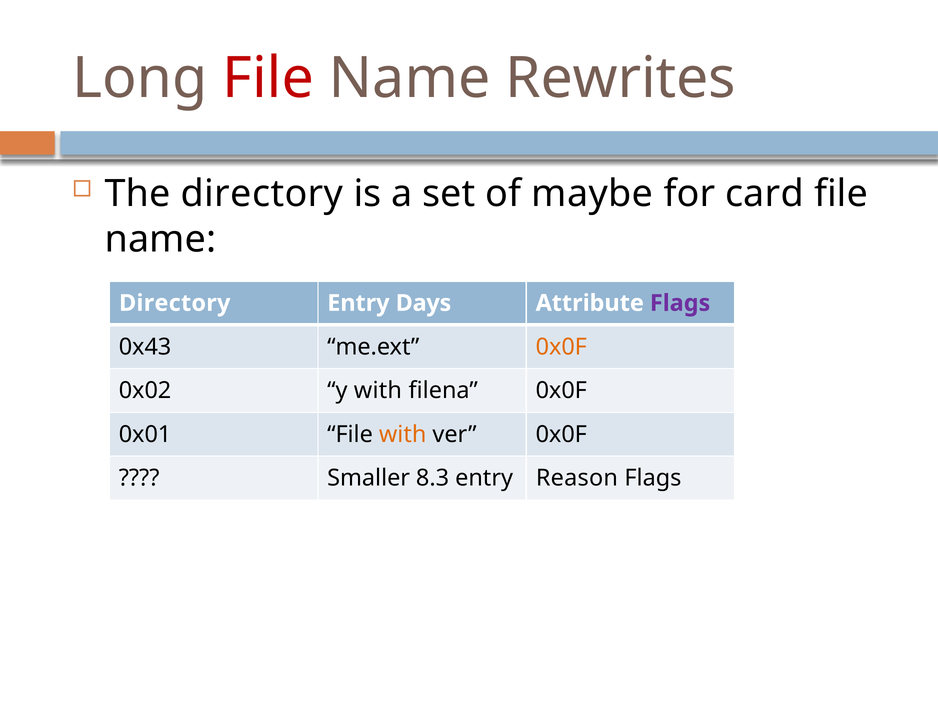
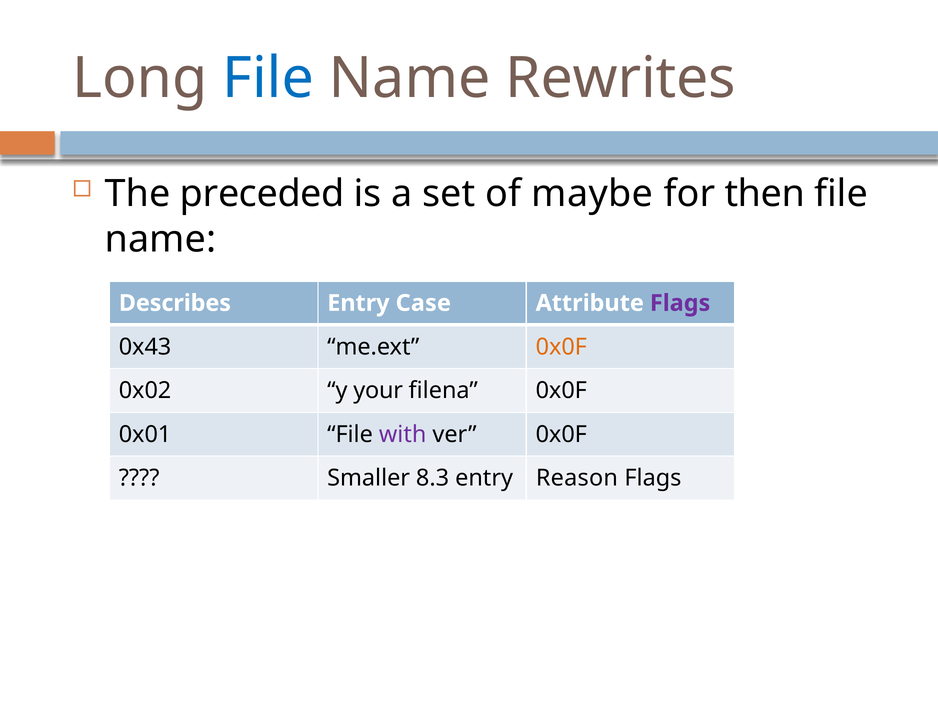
File at (268, 78) colour: red -> blue
The directory: directory -> preceded
card: card -> then
Directory at (175, 303): Directory -> Describes
Days: Days -> Case
y with: with -> your
with at (403, 435) colour: orange -> purple
